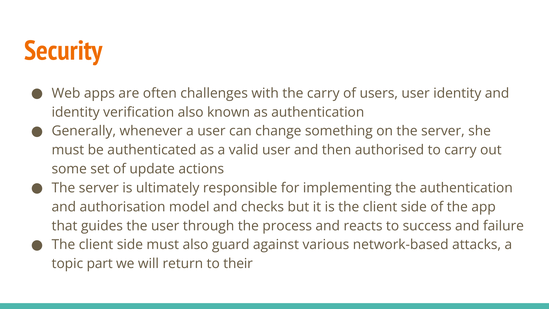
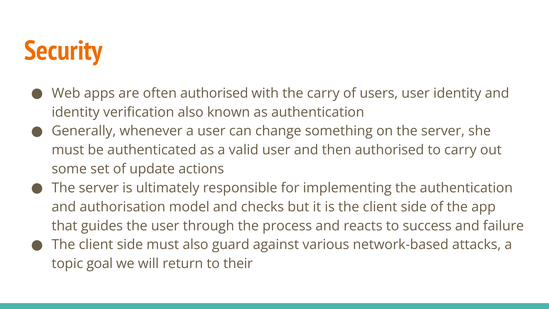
often challenges: challenges -> authorised
part: part -> goal
